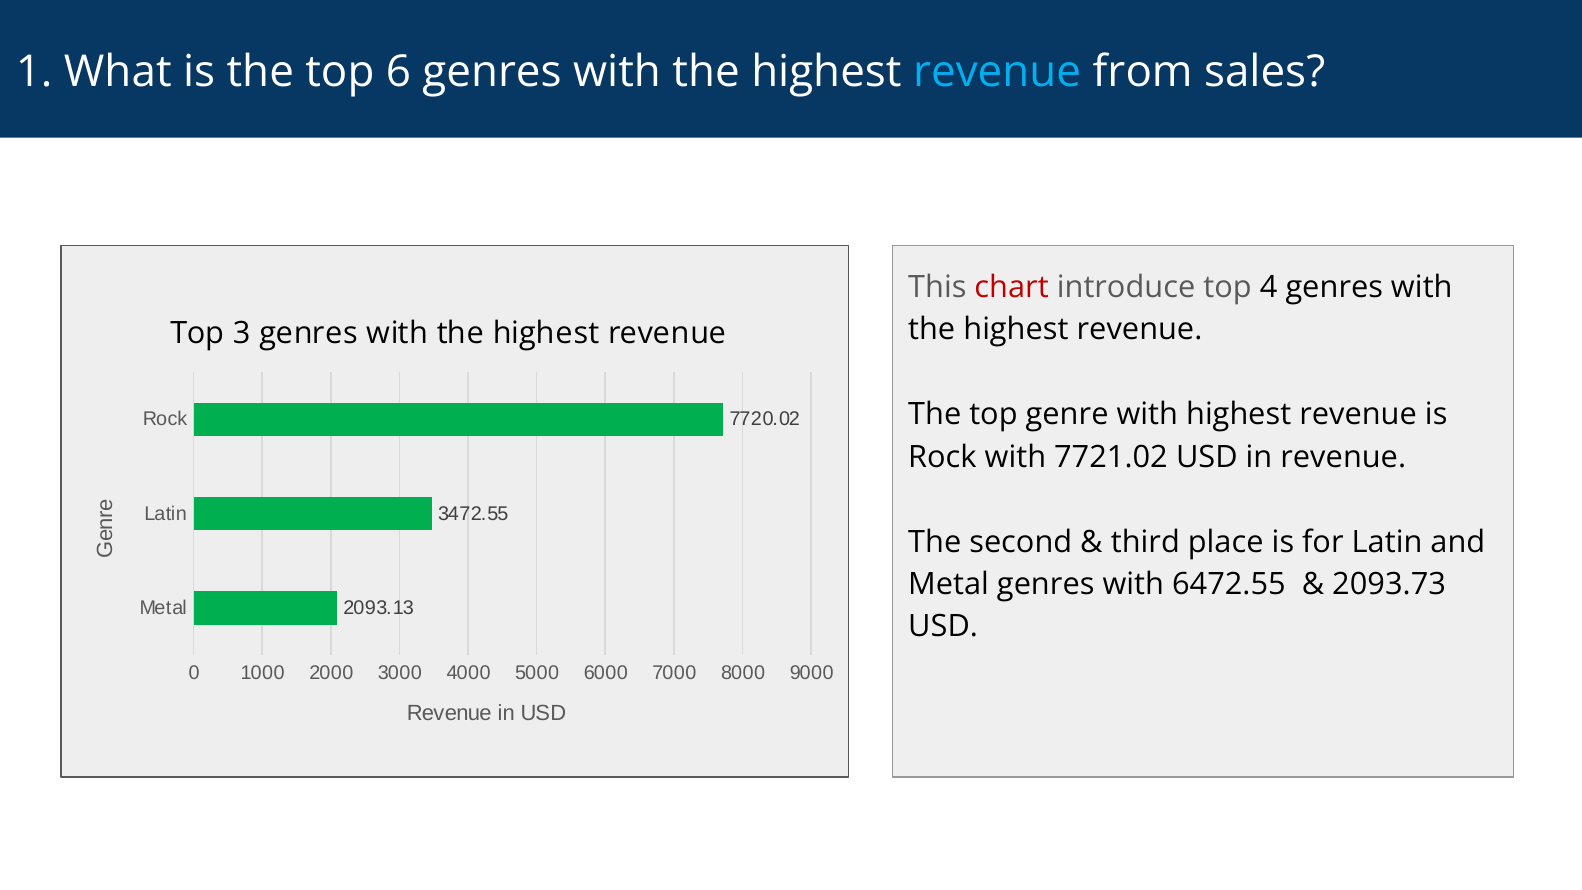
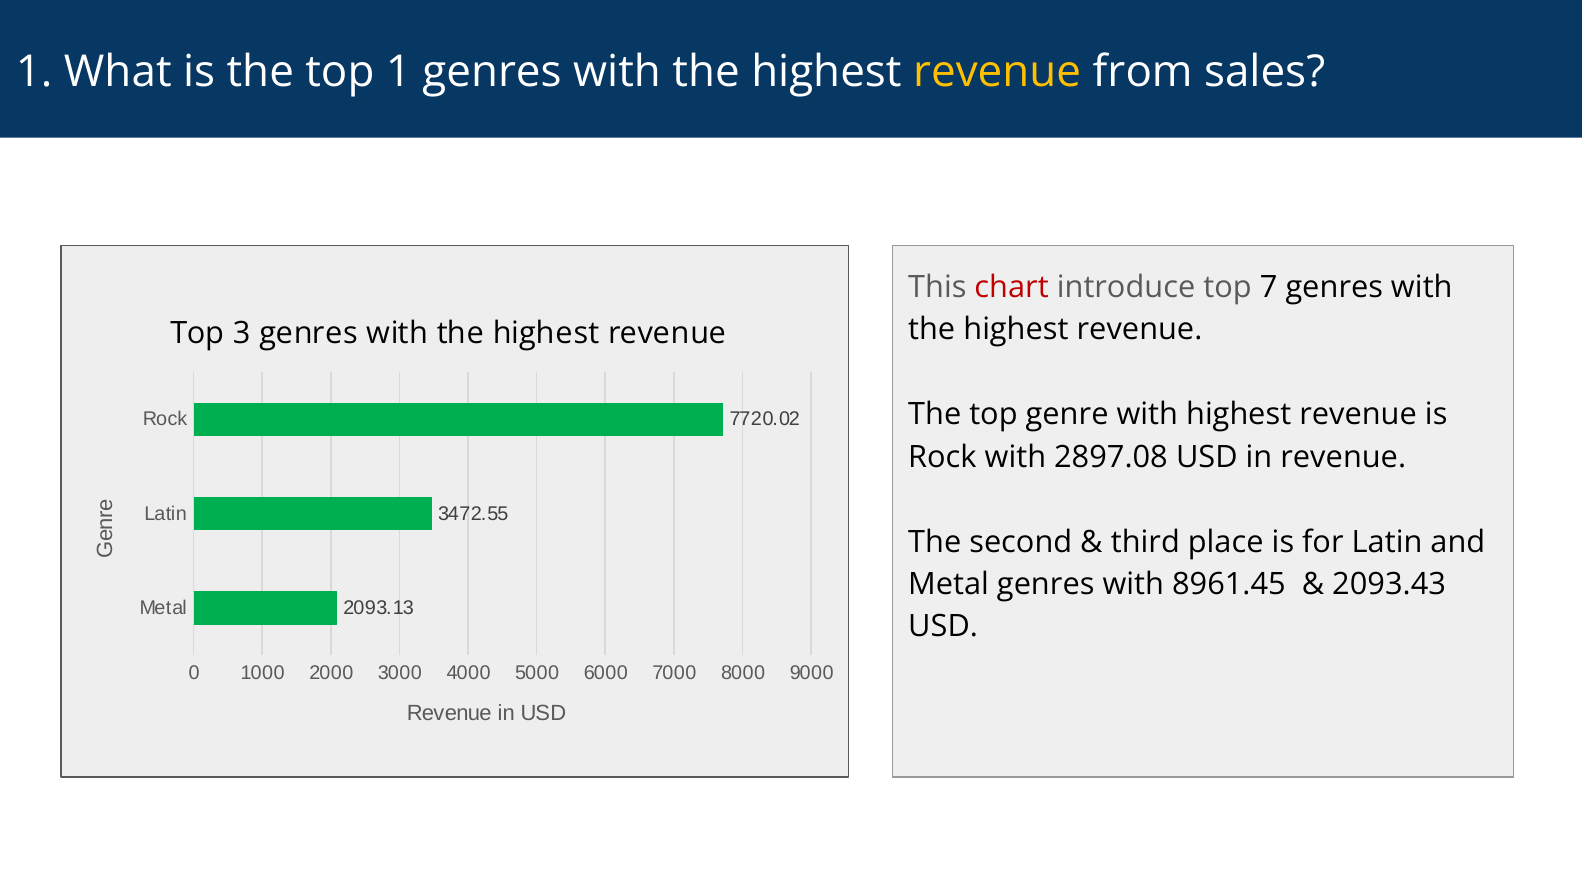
top 6: 6 -> 1
revenue at (997, 72) colour: light blue -> yellow
4: 4 -> 7
7721.02: 7721.02 -> 2897.08
6472.55: 6472.55 -> 8961.45
2093.73: 2093.73 -> 2093.43
